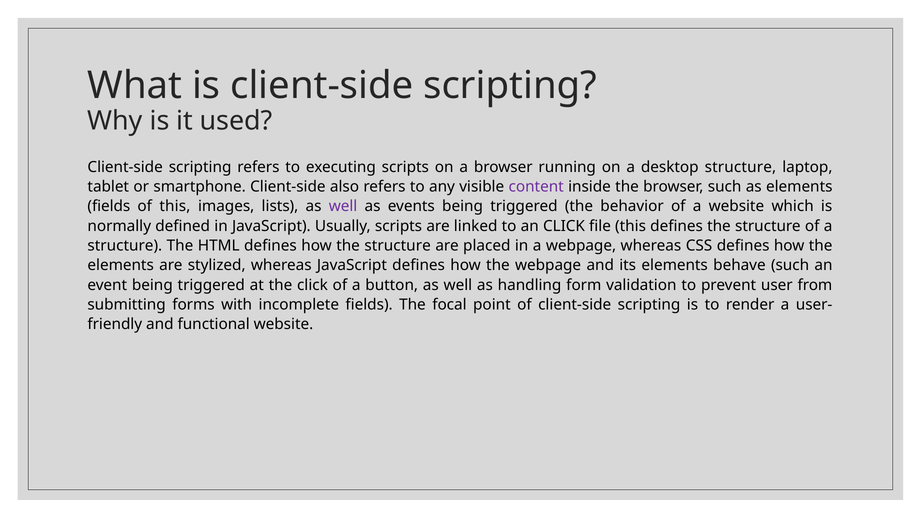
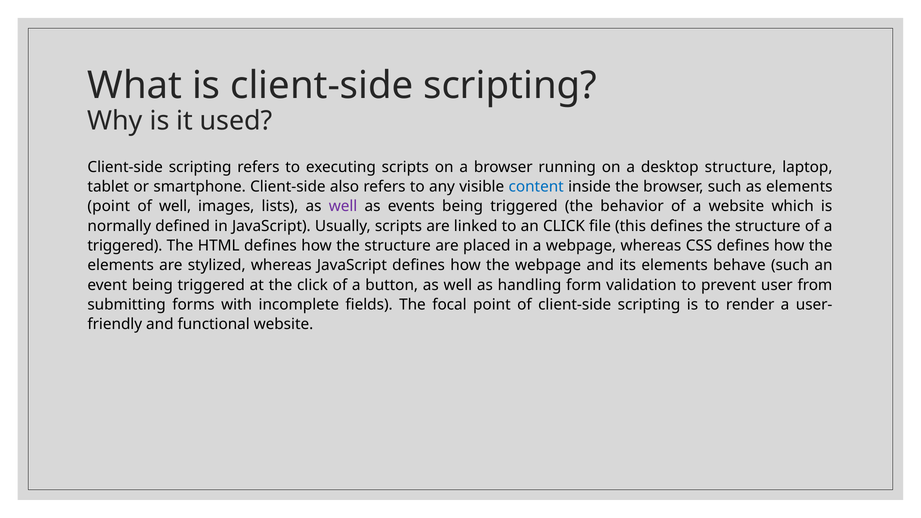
content colour: purple -> blue
fields at (109, 206): fields -> point
of this: this -> well
structure at (125, 246): structure -> triggered
